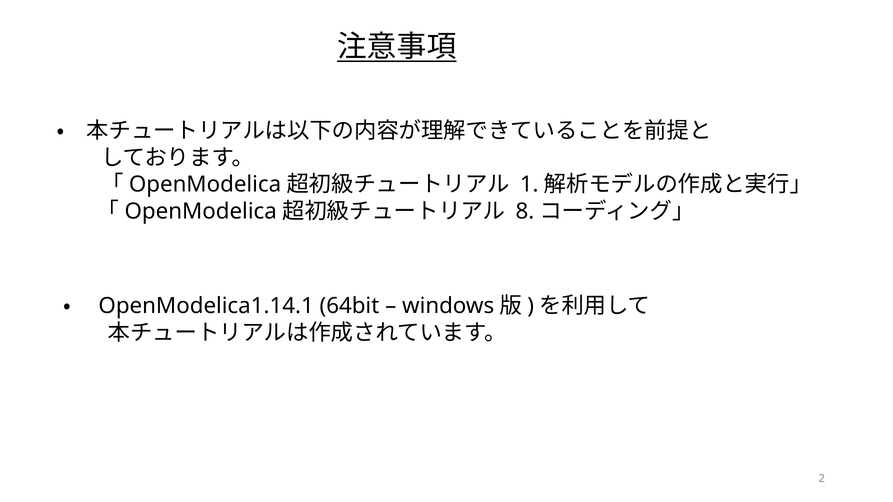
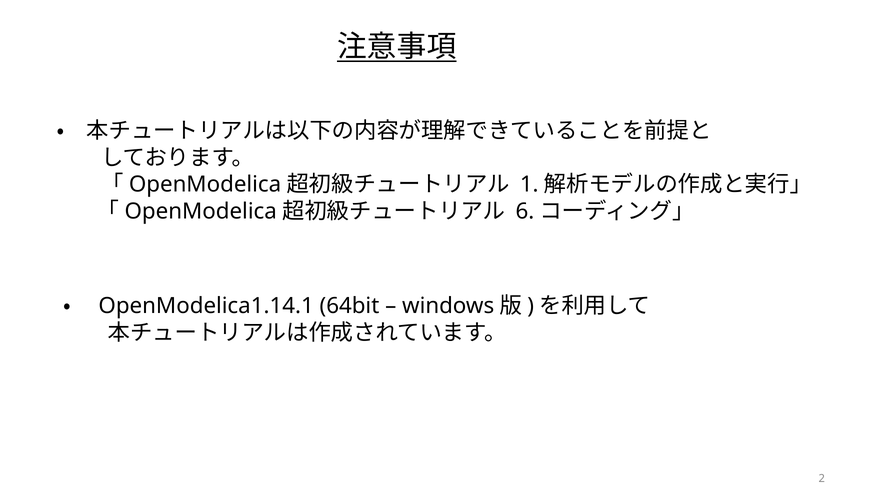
8: 8 -> 6
